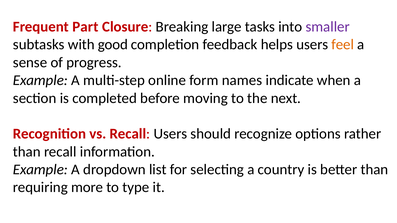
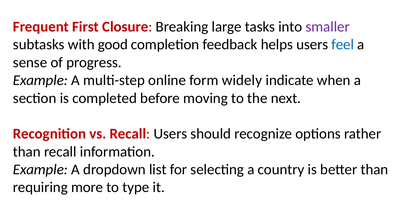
Part: Part -> First
feel colour: orange -> blue
names: names -> widely
